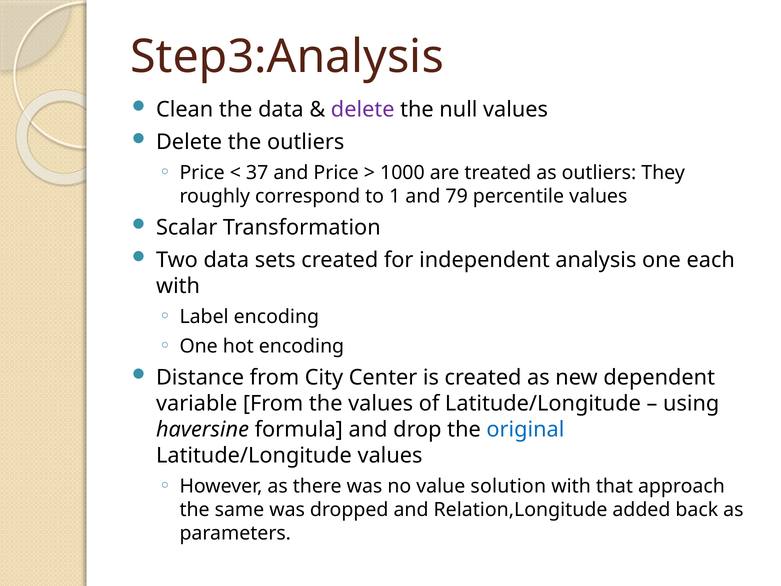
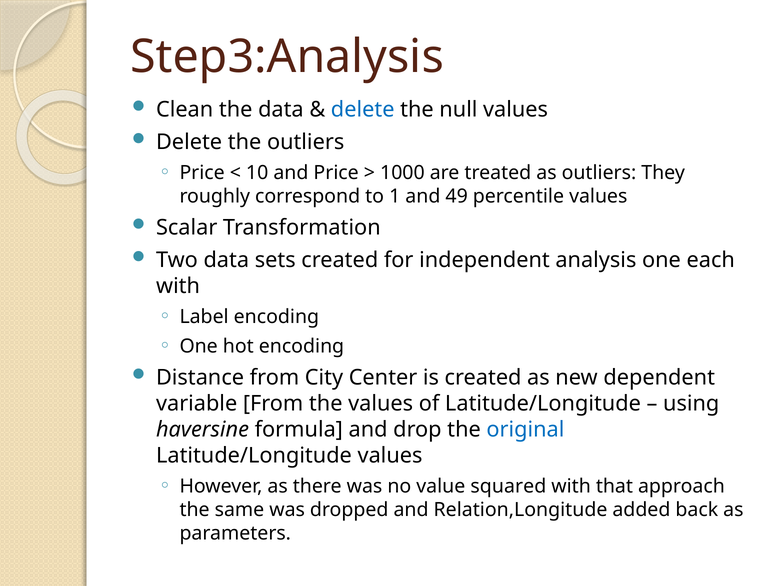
delete at (363, 109) colour: purple -> blue
37: 37 -> 10
79: 79 -> 49
solution: solution -> squared
